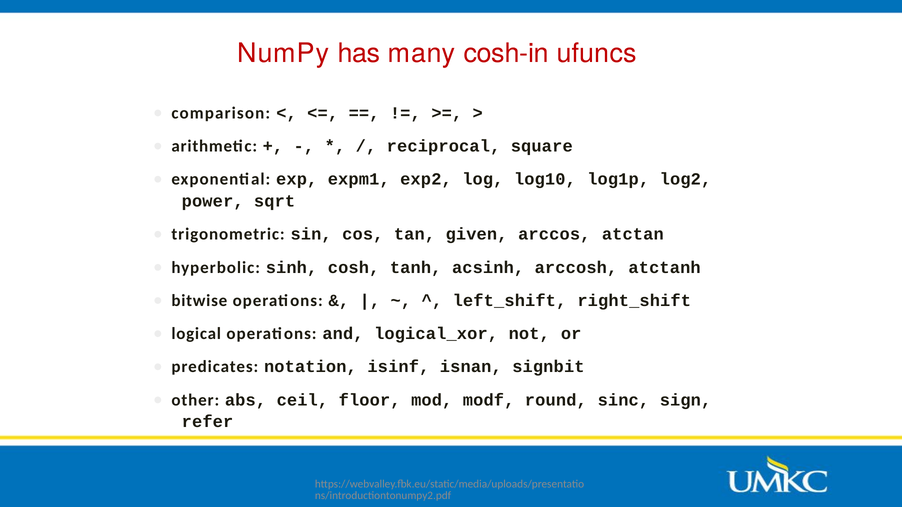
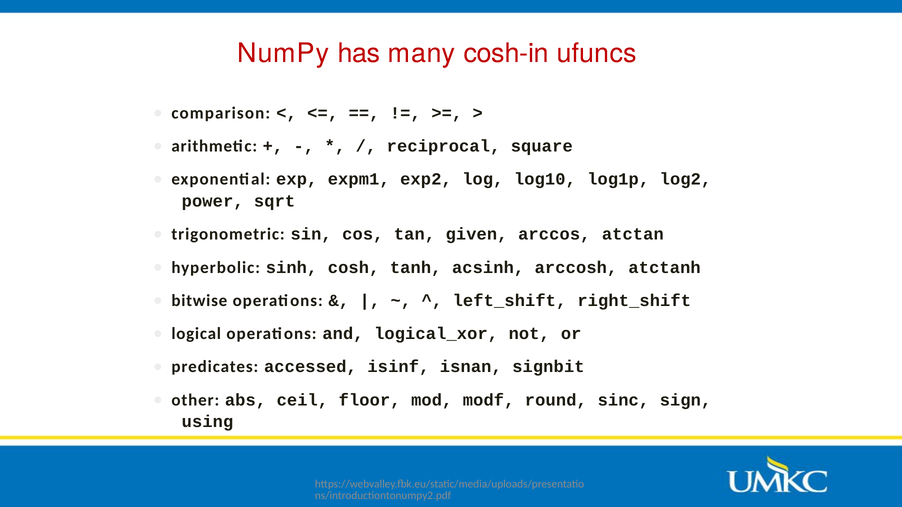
notation: notation -> accessed
refer: refer -> using
